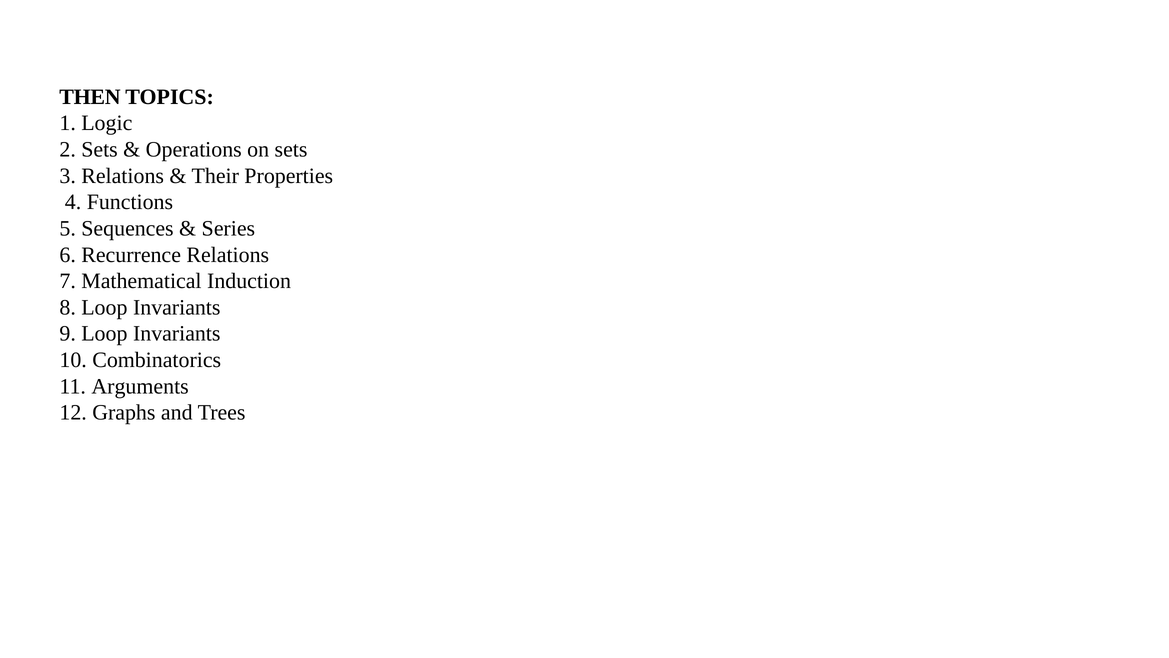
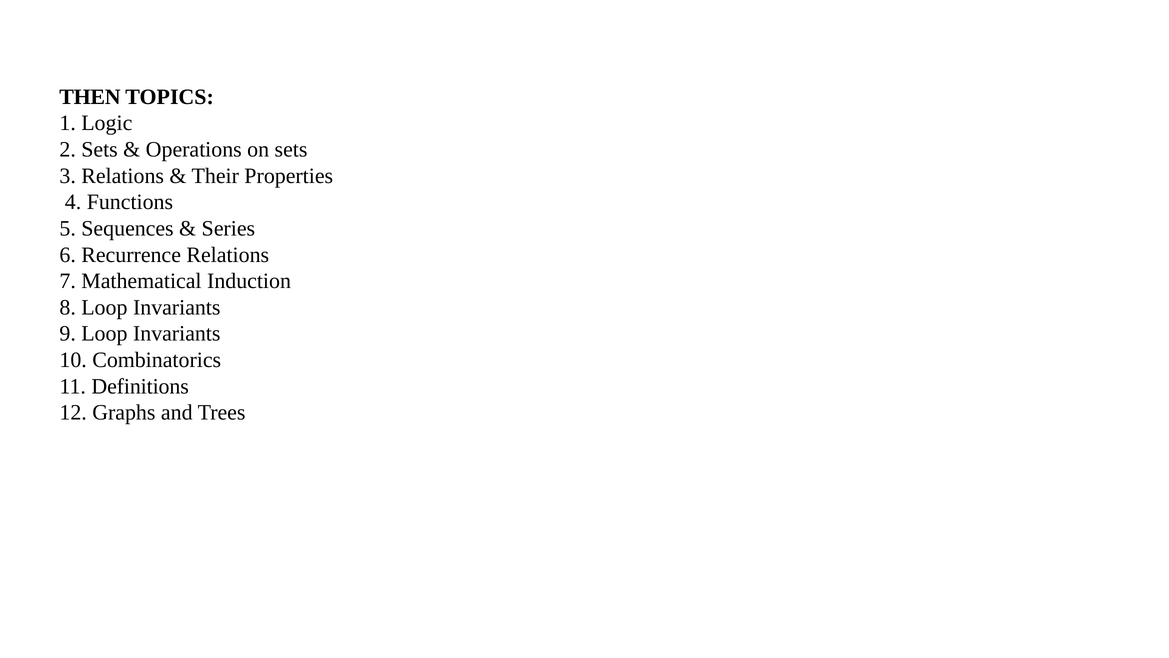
Arguments: Arguments -> Definitions
